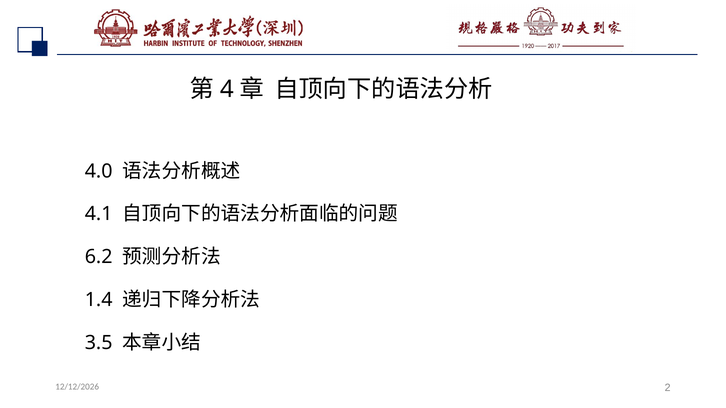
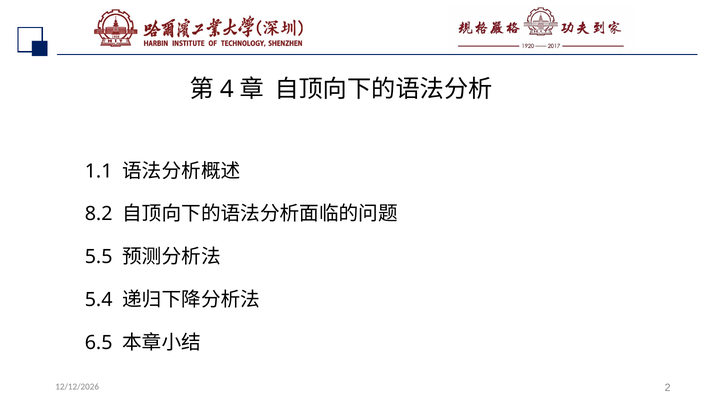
4.0: 4.0 -> 1.1
4.1: 4.1 -> 8.2
6.2: 6.2 -> 5.5
1.4: 1.4 -> 5.4
3.5: 3.5 -> 6.5
